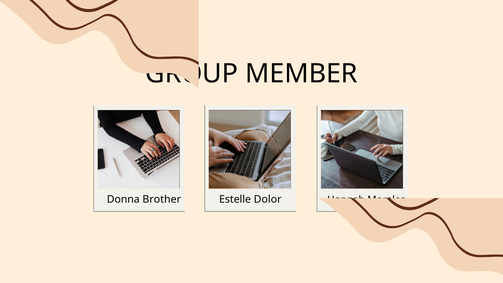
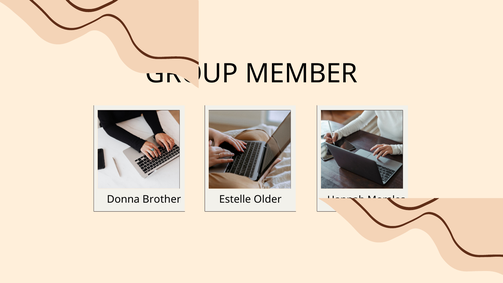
Dolor: Dolor -> Older
